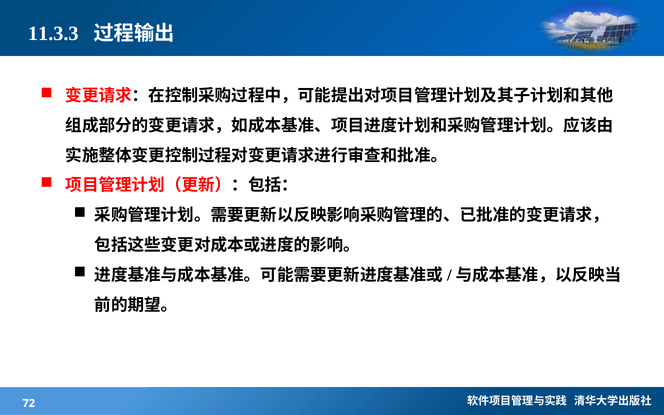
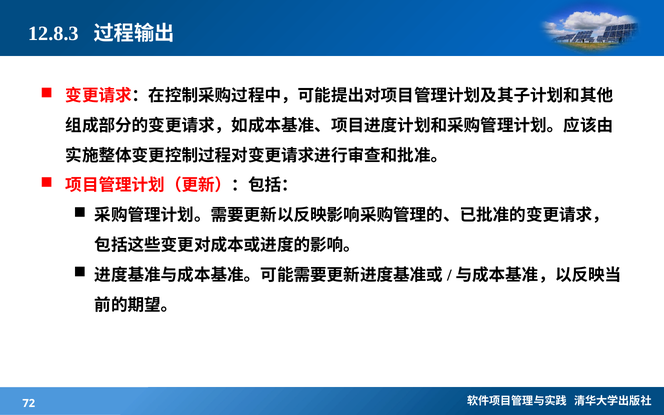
11.3.3: 11.3.3 -> 12.8.3
